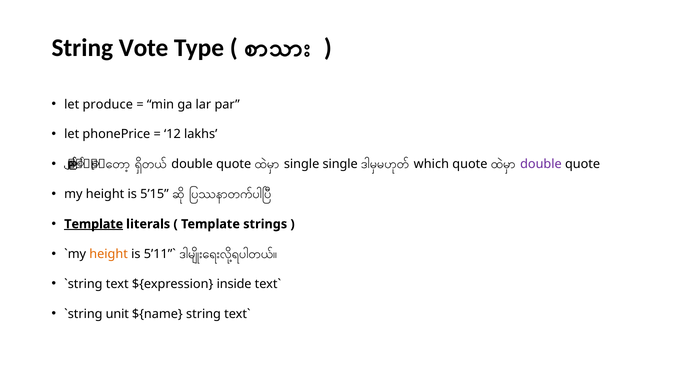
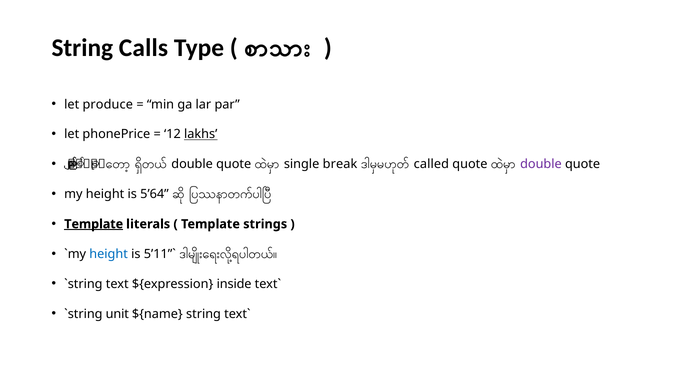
Vote: Vote -> Calls
lakhs underline: none -> present
single single: single -> break
which: which -> called
5’15: 5’15 -> 5’64
height at (109, 254) colour: orange -> blue
